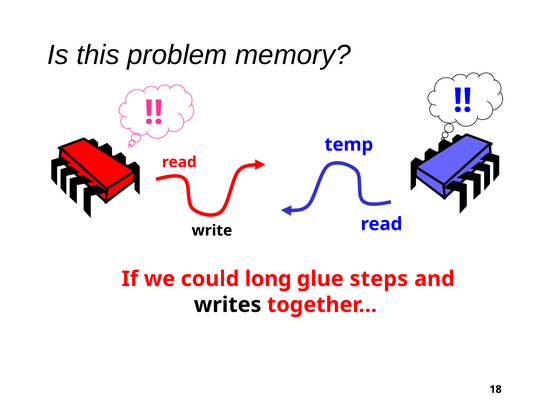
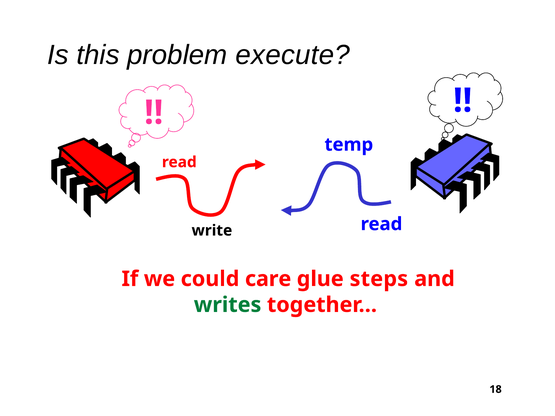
memory: memory -> execute
long: long -> care
writes colour: black -> green
